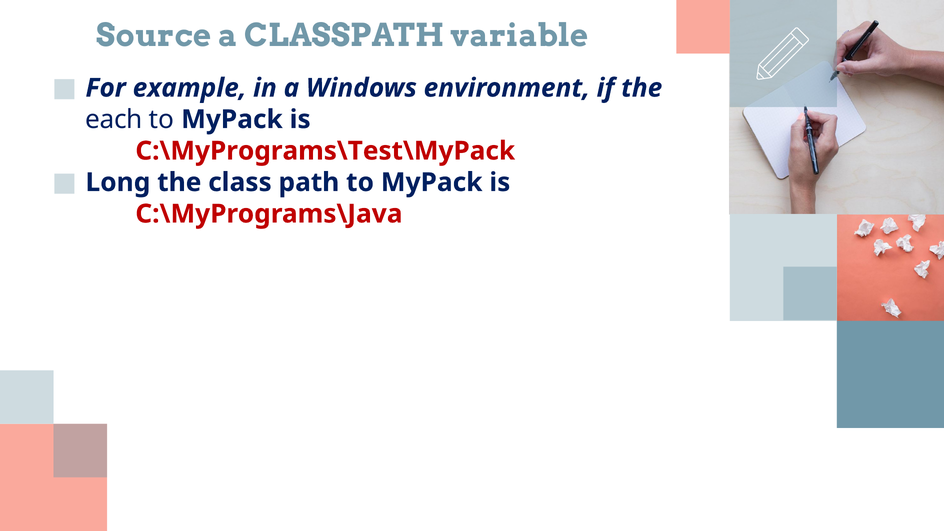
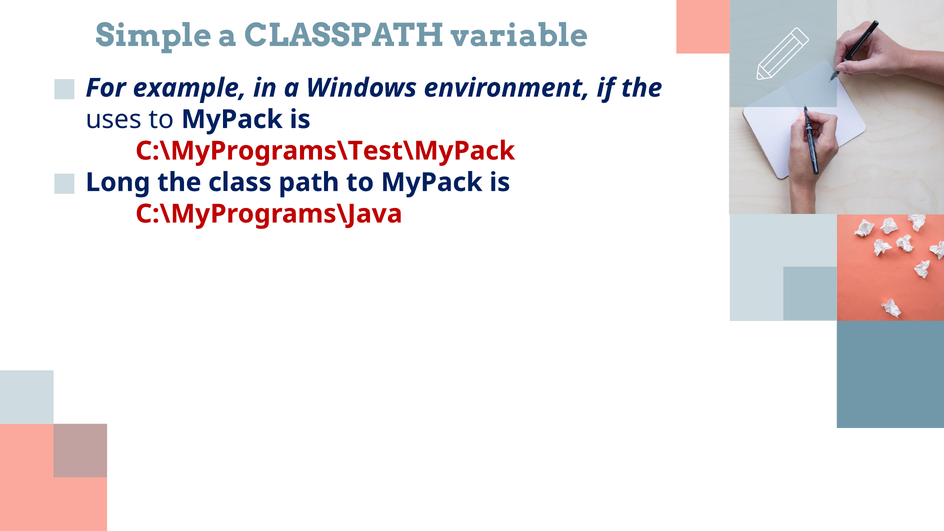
Source: Source -> Simple
each: each -> uses
